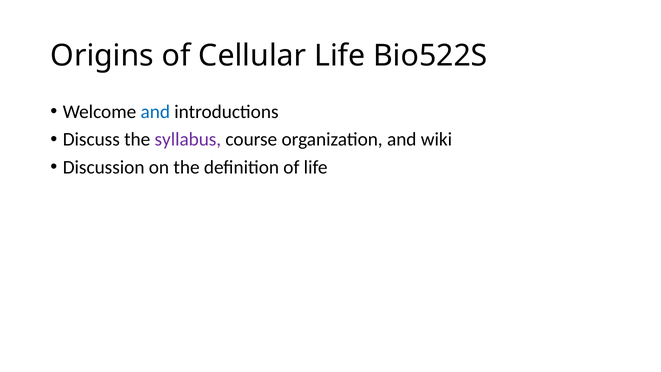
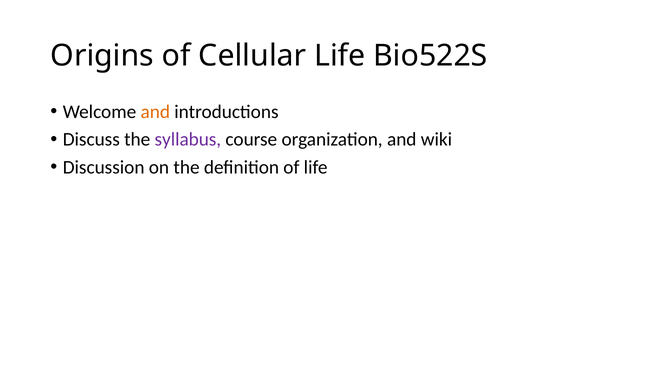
and at (155, 112) colour: blue -> orange
